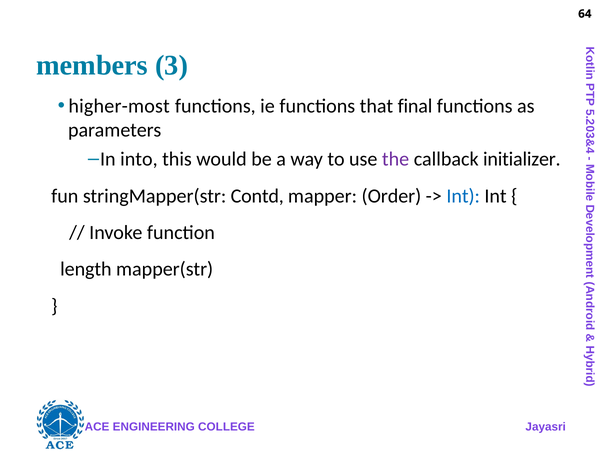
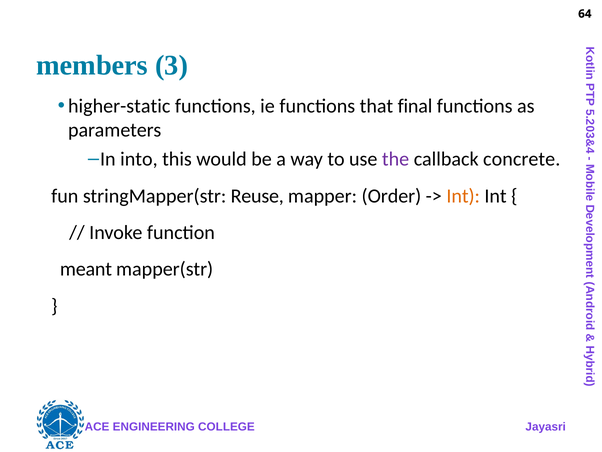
higher-most: higher-most -> higher-static
initializer: initializer -> concrete
Contd: Contd -> Reuse
Int at (463, 196) colour: blue -> orange
length: length -> meant
